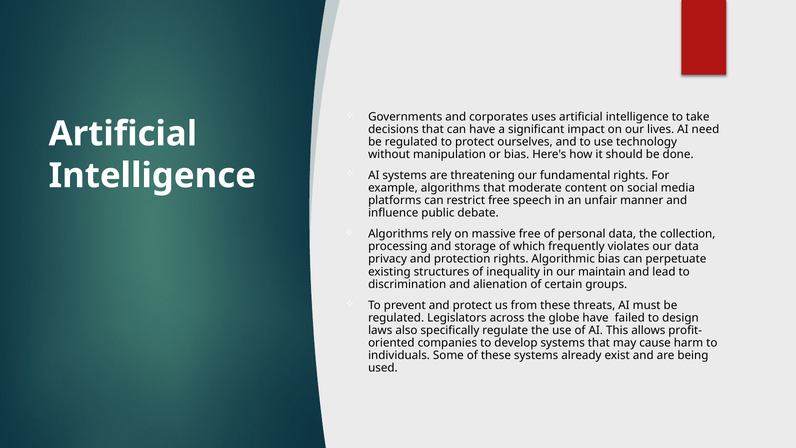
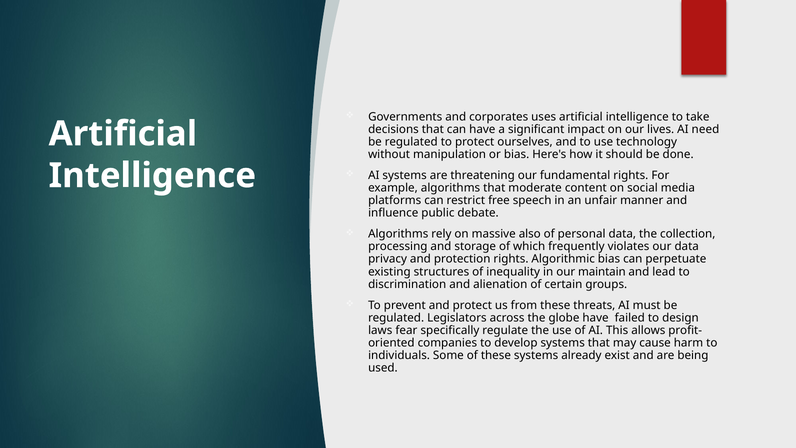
massive free: free -> also
also: also -> fear
